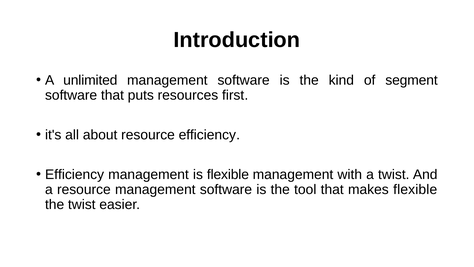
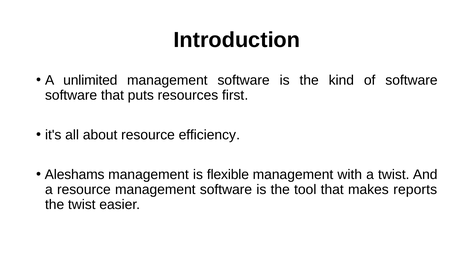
of segment: segment -> software
Efficiency at (75, 174): Efficiency -> Aleshams
makes flexible: flexible -> reports
